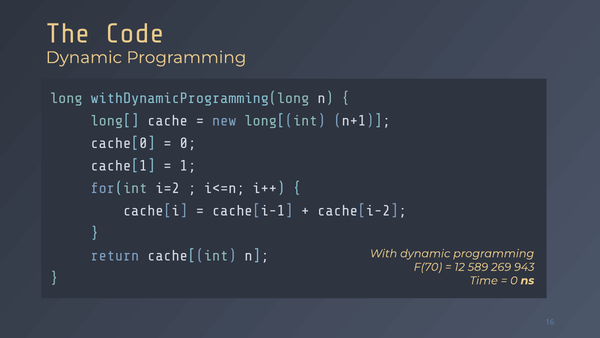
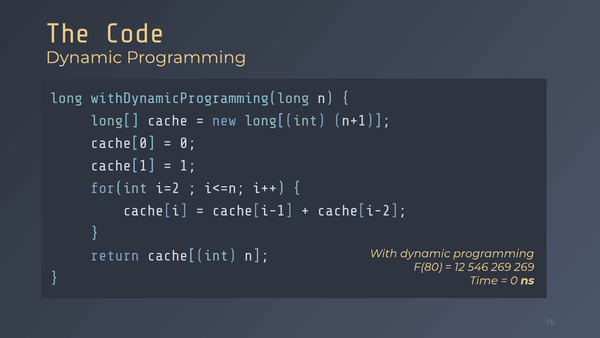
F(70: F(70 -> F(80
589: 589 -> 546
269 943: 943 -> 269
